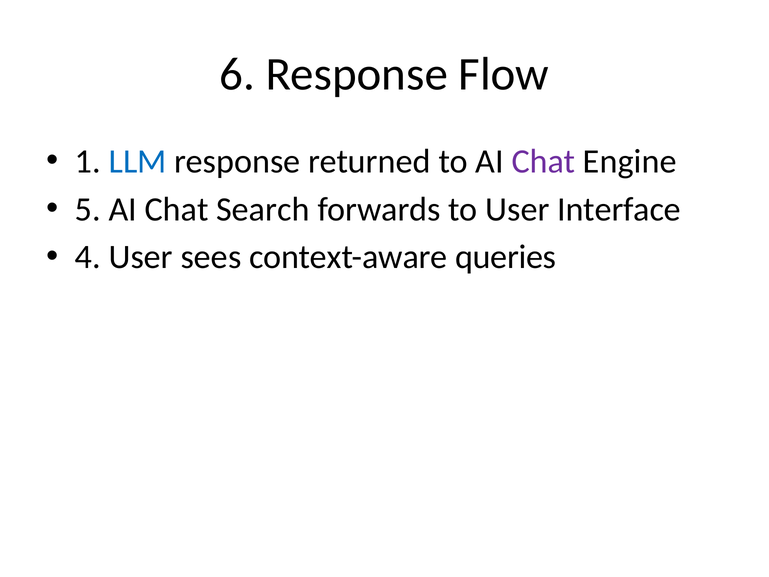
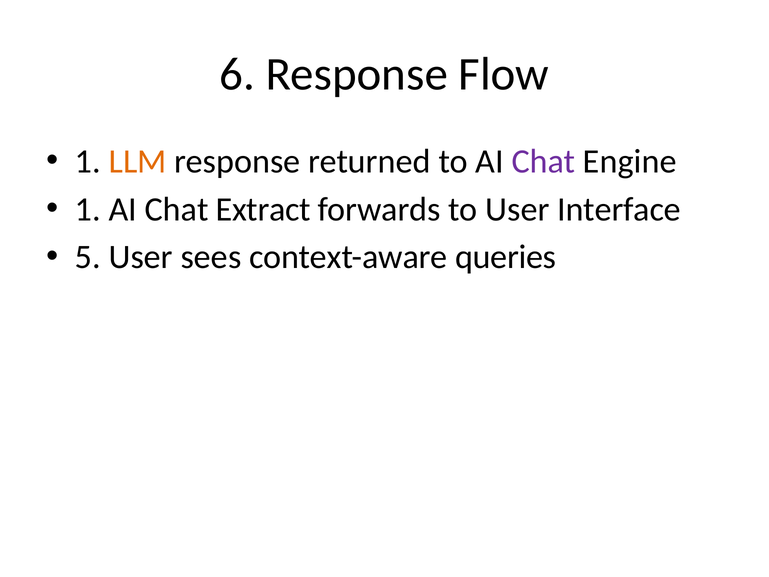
LLM colour: blue -> orange
5 at (88, 209): 5 -> 1
Search: Search -> Extract
4: 4 -> 5
